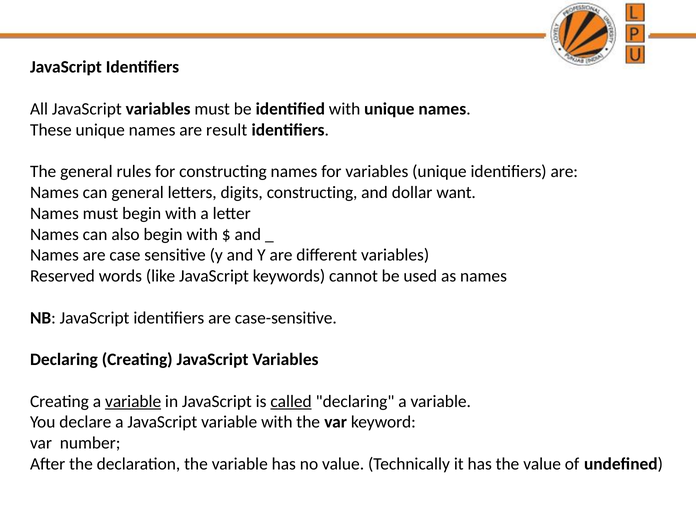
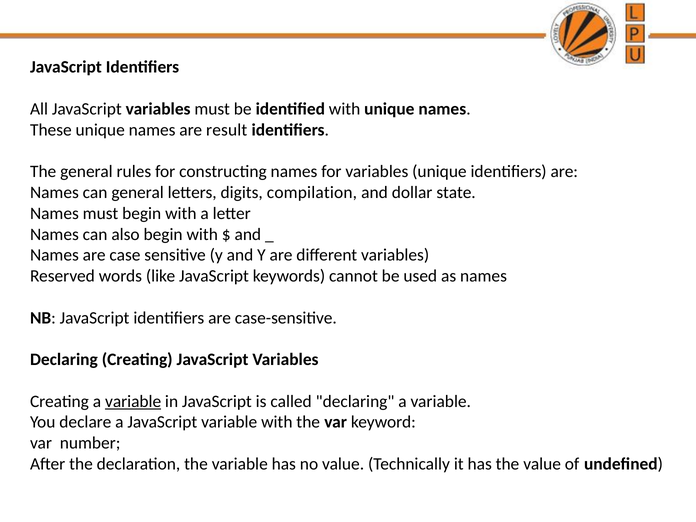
digits constructing: constructing -> compilation
want: want -> state
called underline: present -> none
